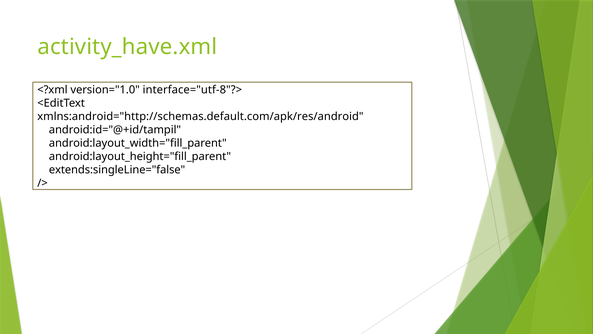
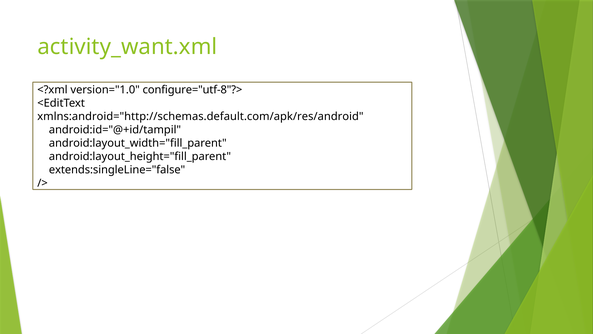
activity_have.xml: activity_have.xml -> activity_want.xml
interface="utf-8"?>: interface="utf-8"?> -> configure="utf-8"?>
